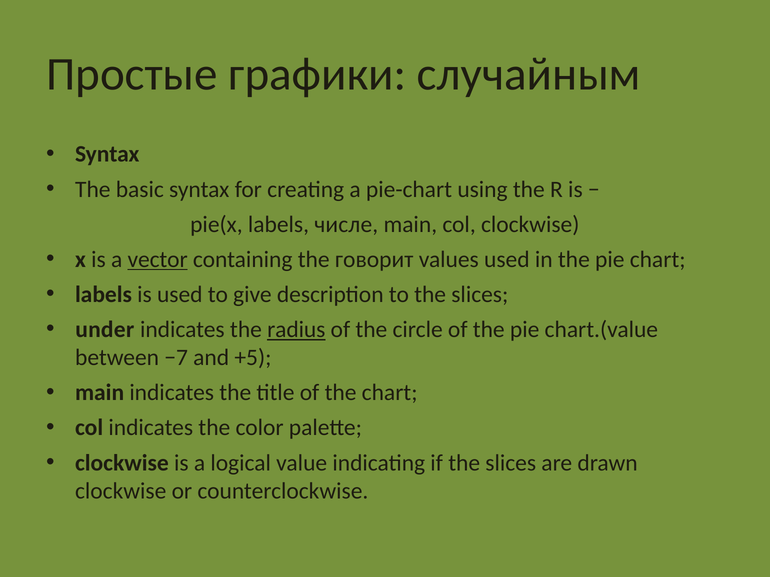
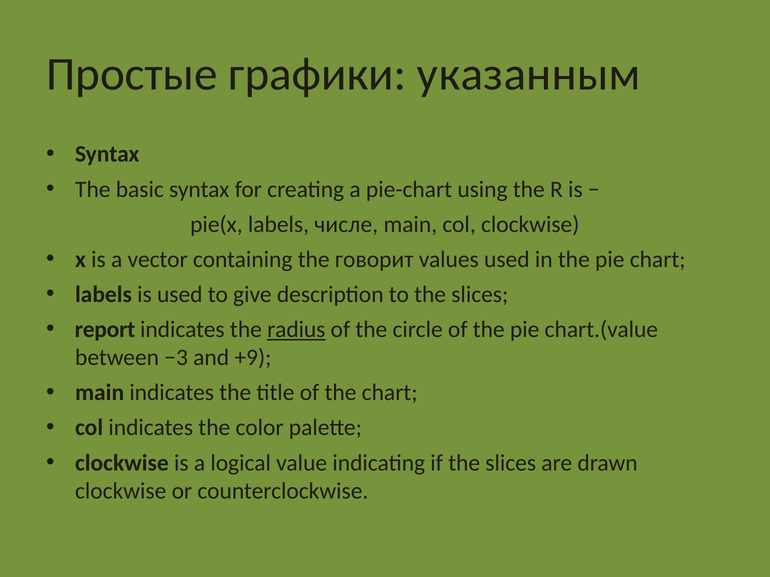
случайным: случайным -> указанным
vector underline: present -> none
under: under -> report
−7: −7 -> −3
+5: +5 -> +9
